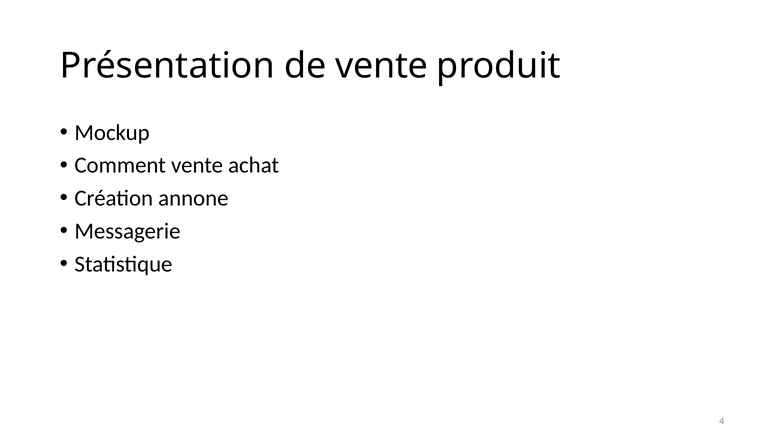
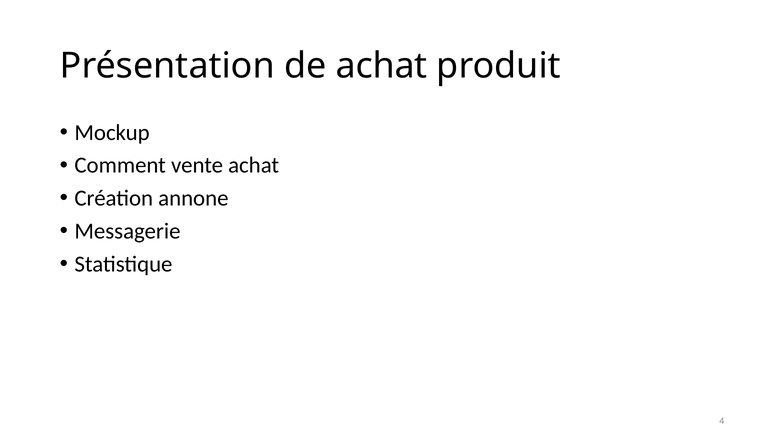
de vente: vente -> achat
